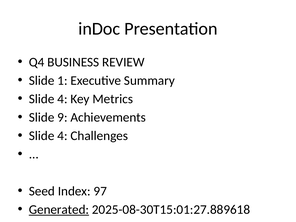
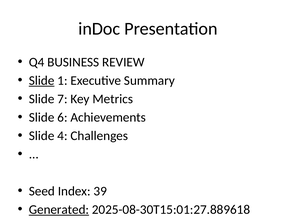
Slide at (42, 81) underline: none -> present
4 at (62, 99): 4 -> 7
9: 9 -> 6
97: 97 -> 39
